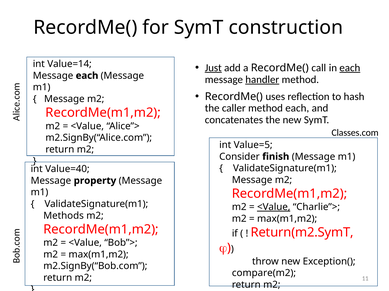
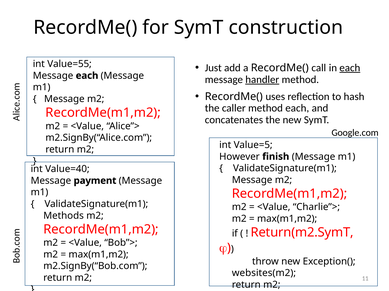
Value=14: Value=14 -> Value=55
Just underline: present -> none
Classes.com: Classes.com -> Google.com
Consider: Consider -> However
property: property -> payment
<Value at (274, 208) underline: present -> none
compare(m2: compare(m2 -> websites(m2
